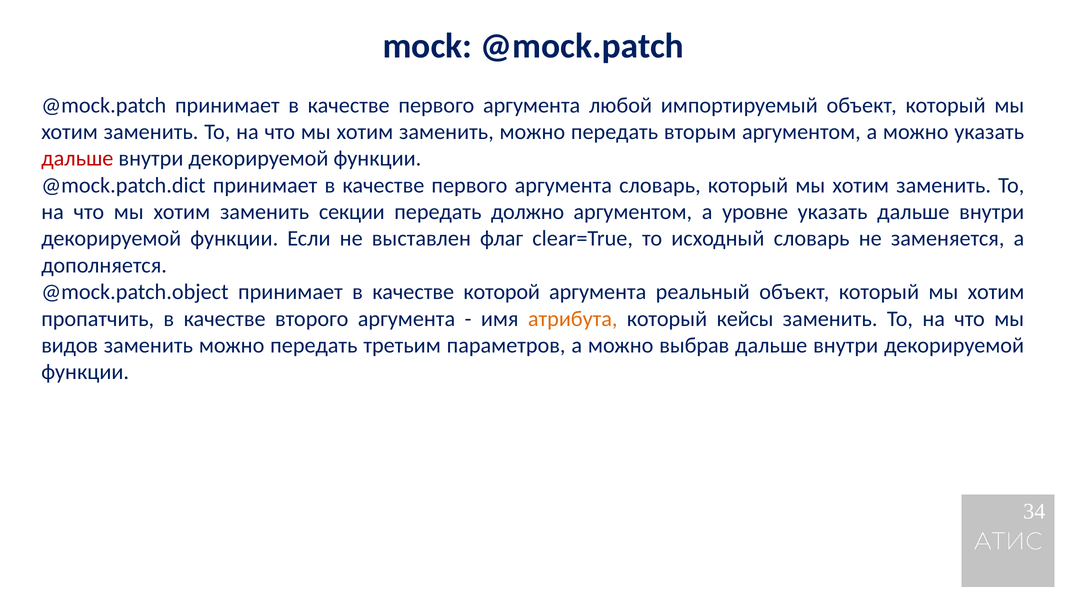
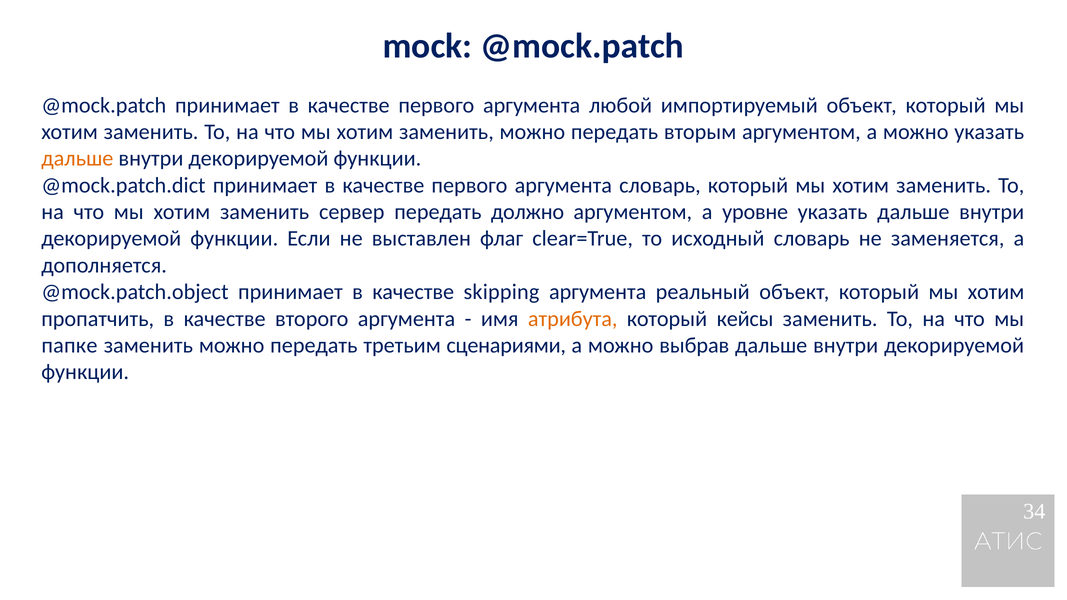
дальше at (77, 159) colour: red -> orange
секции: секции -> сервер
которой: которой -> skipping
видов: видов -> папке
параметров: параметров -> сценариями
